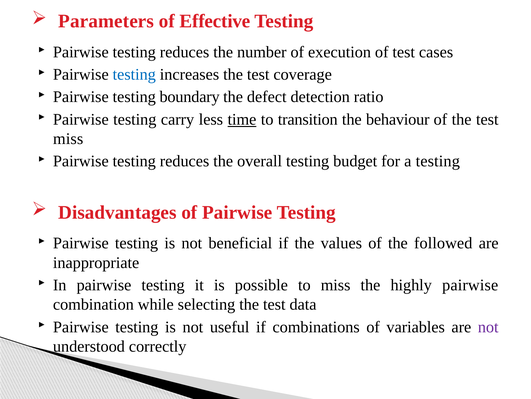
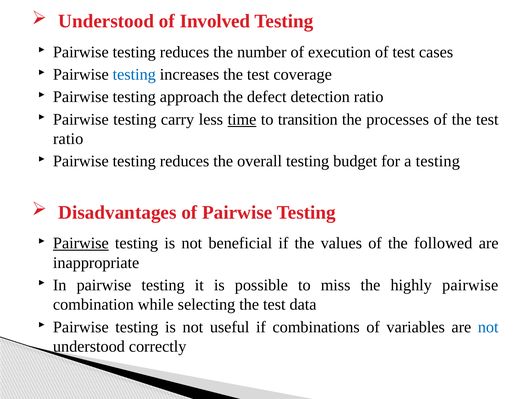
Parameters at (106, 21): Parameters -> Understood
Effective: Effective -> Involved
boundary: boundary -> approach
behaviour: behaviour -> processes
miss at (68, 139): miss -> ratio
Pairwise at (81, 243) underline: none -> present
not at (488, 326) colour: purple -> blue
